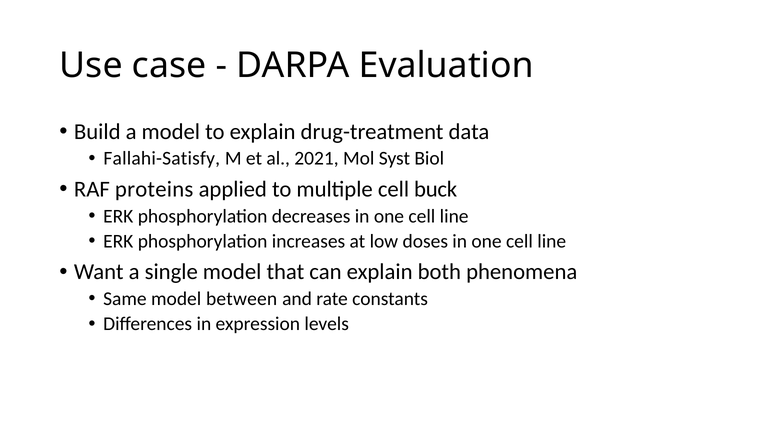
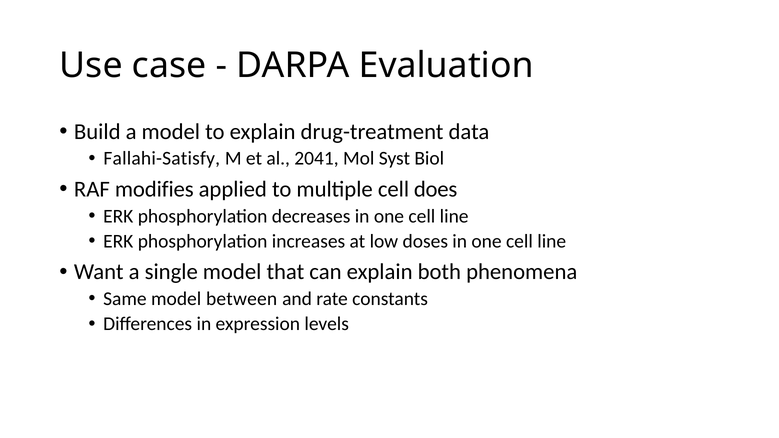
2021: 2021 -> 2041
proteins: proteins -> modifies
buck: buck -> does
